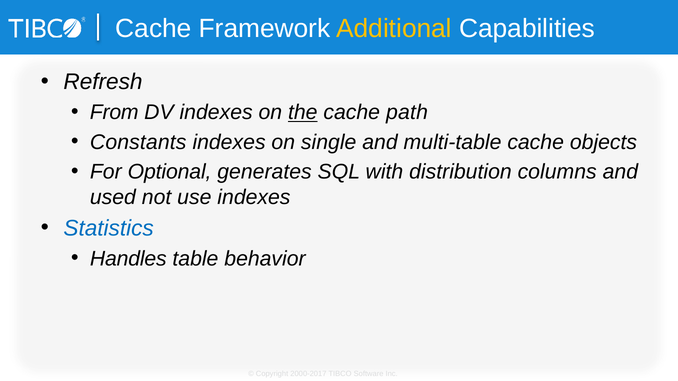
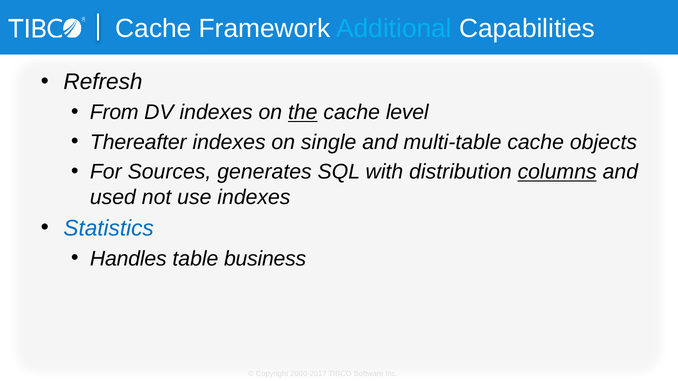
Additional colour: yellow -> light blue
path: path -> level
Constants: Constants -> Thereafter
Optional: Optional -> Sources
columns underline: none -> present
behavior: behavior -> business
